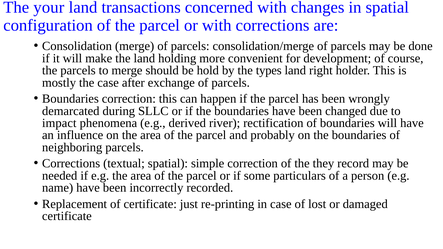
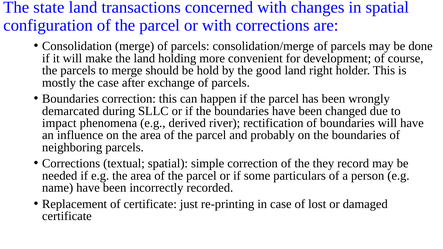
your: your -> state
types: types -> good
